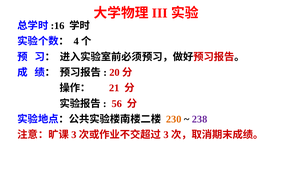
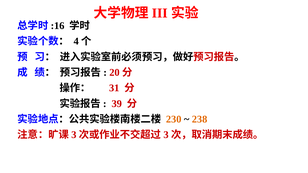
21: 21 -> 31
56: 56 -> 39
238 colour: purple -> orange
